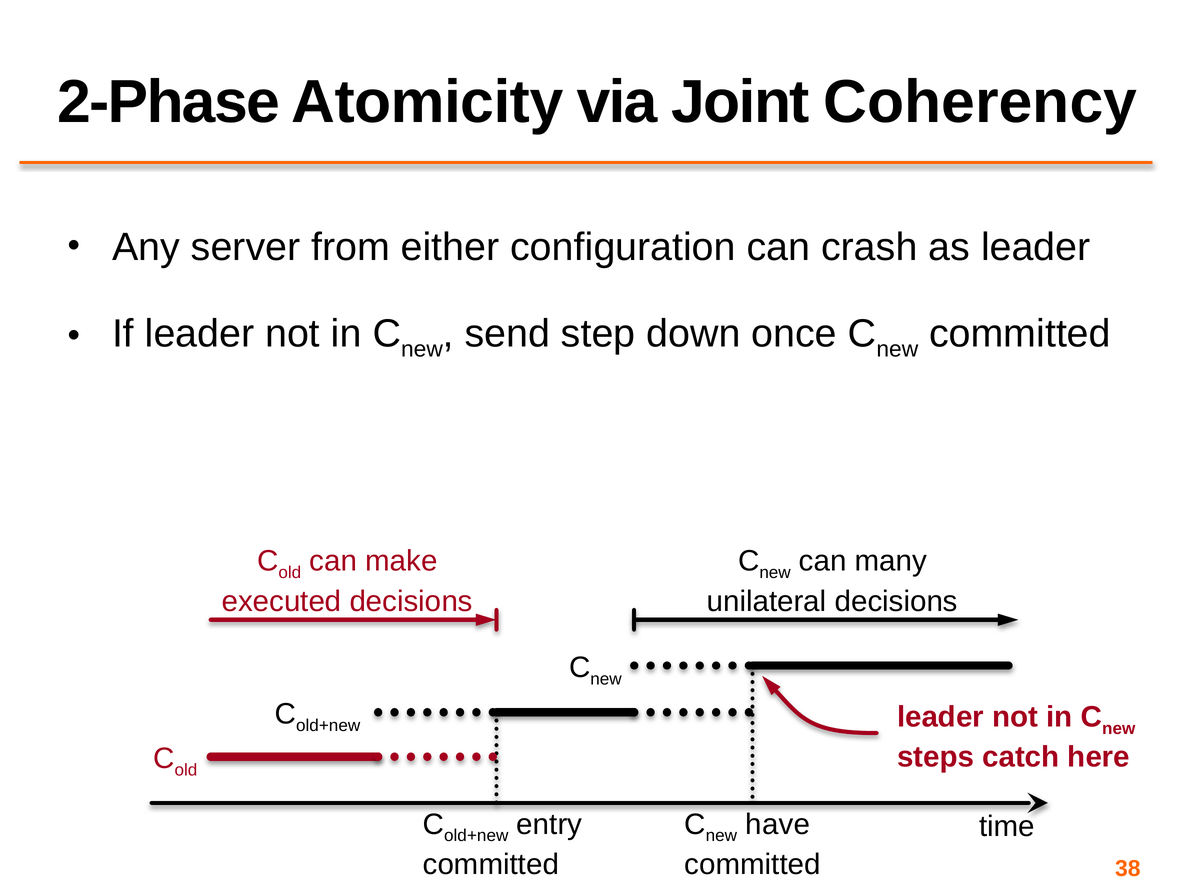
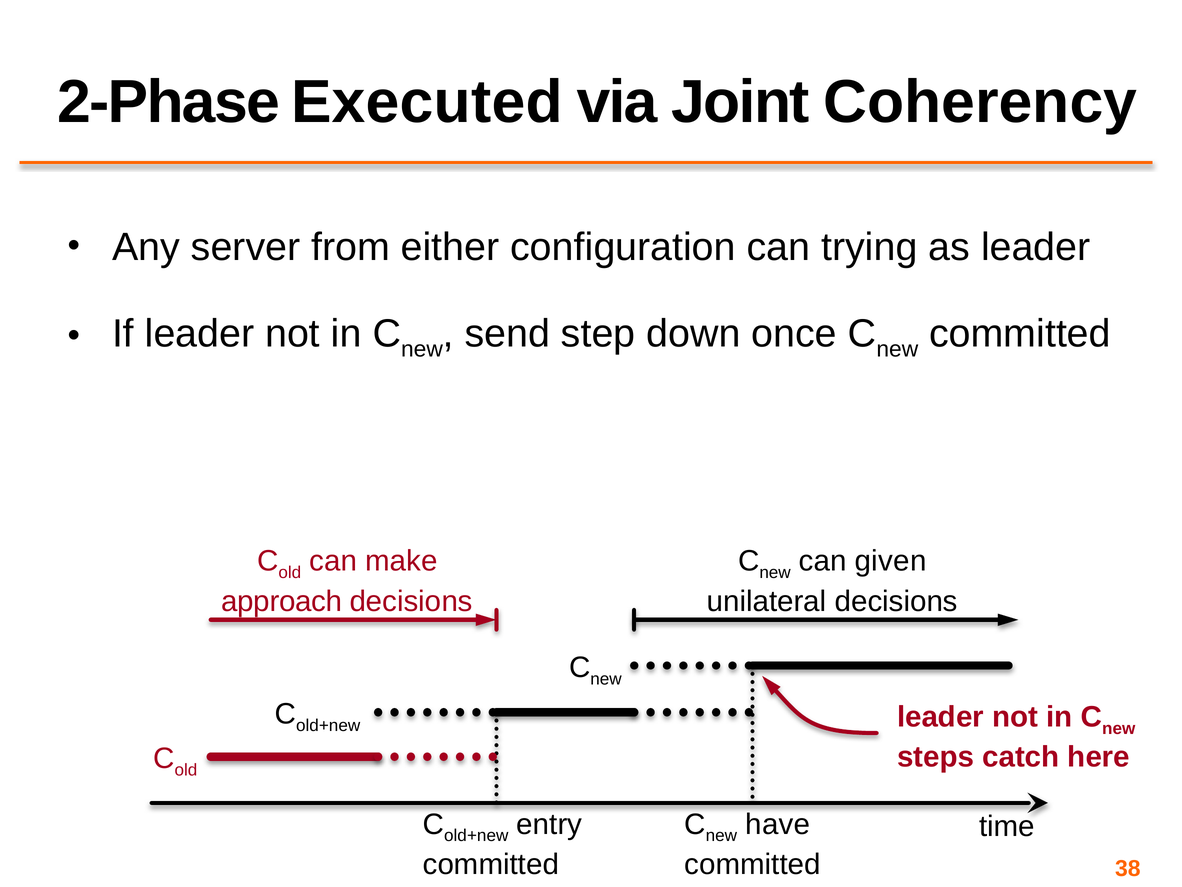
Atomicity: Atomicity -> Executed
crash: crash -> trying
many: many -> given
executed: executed -> approach
